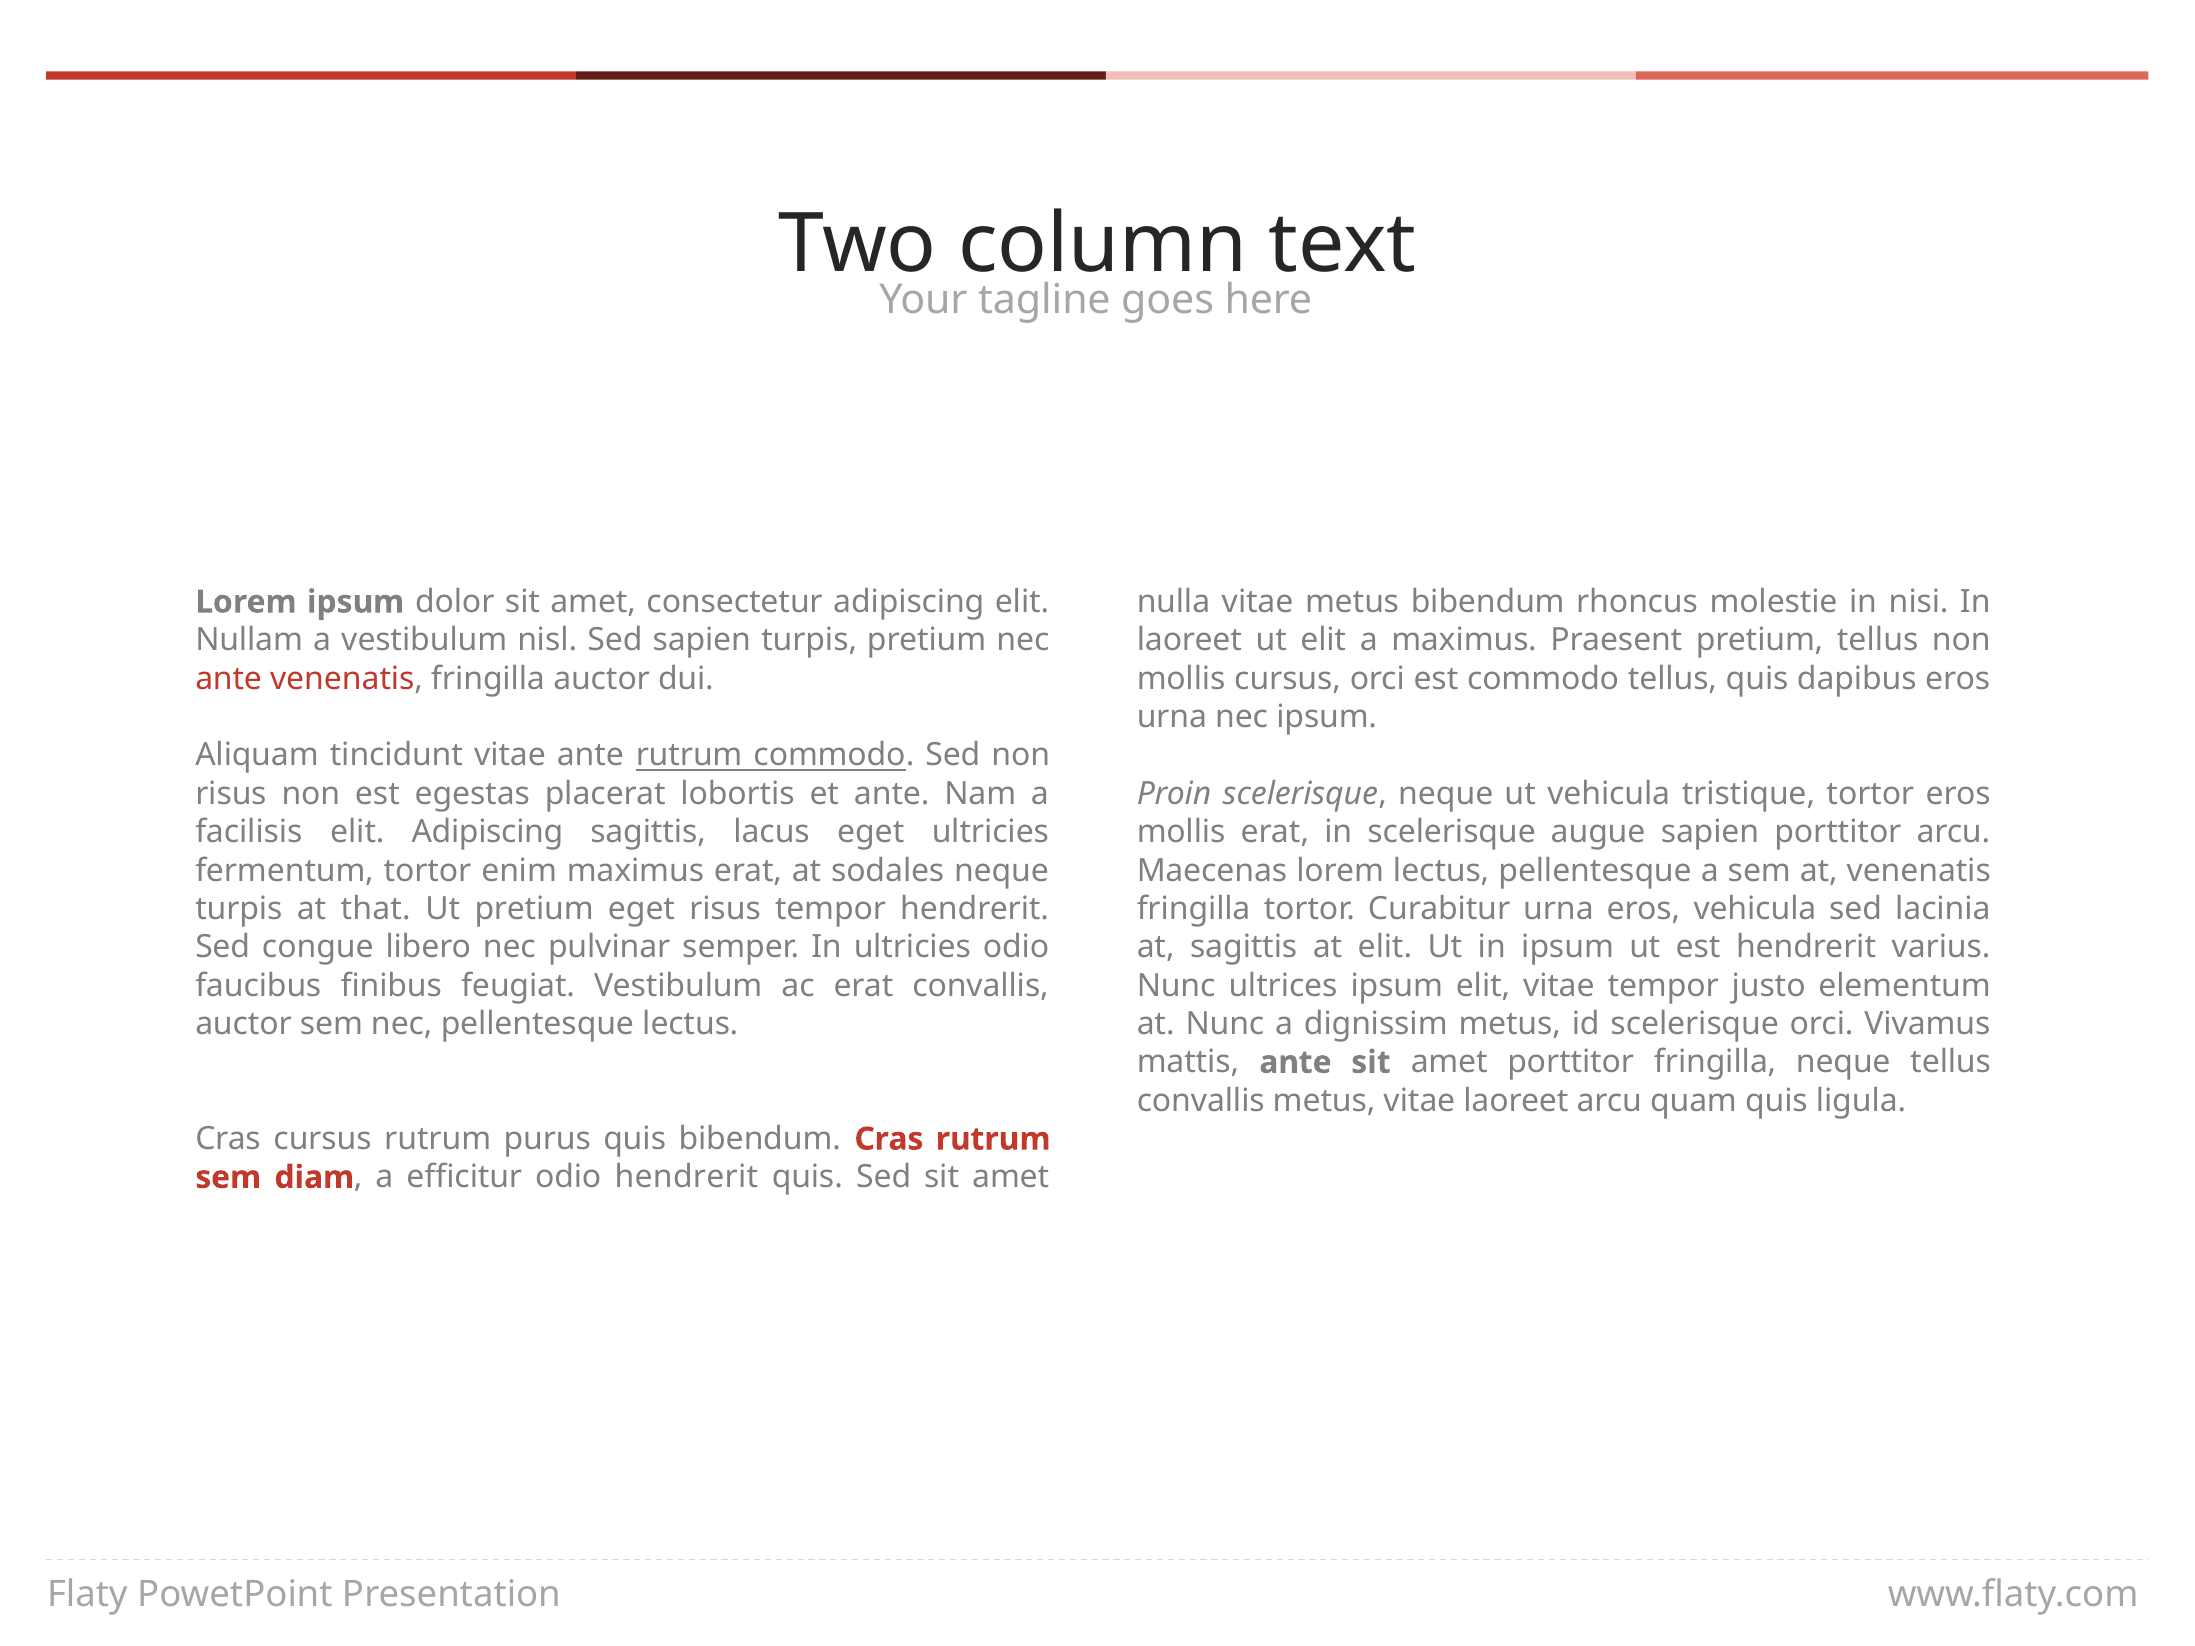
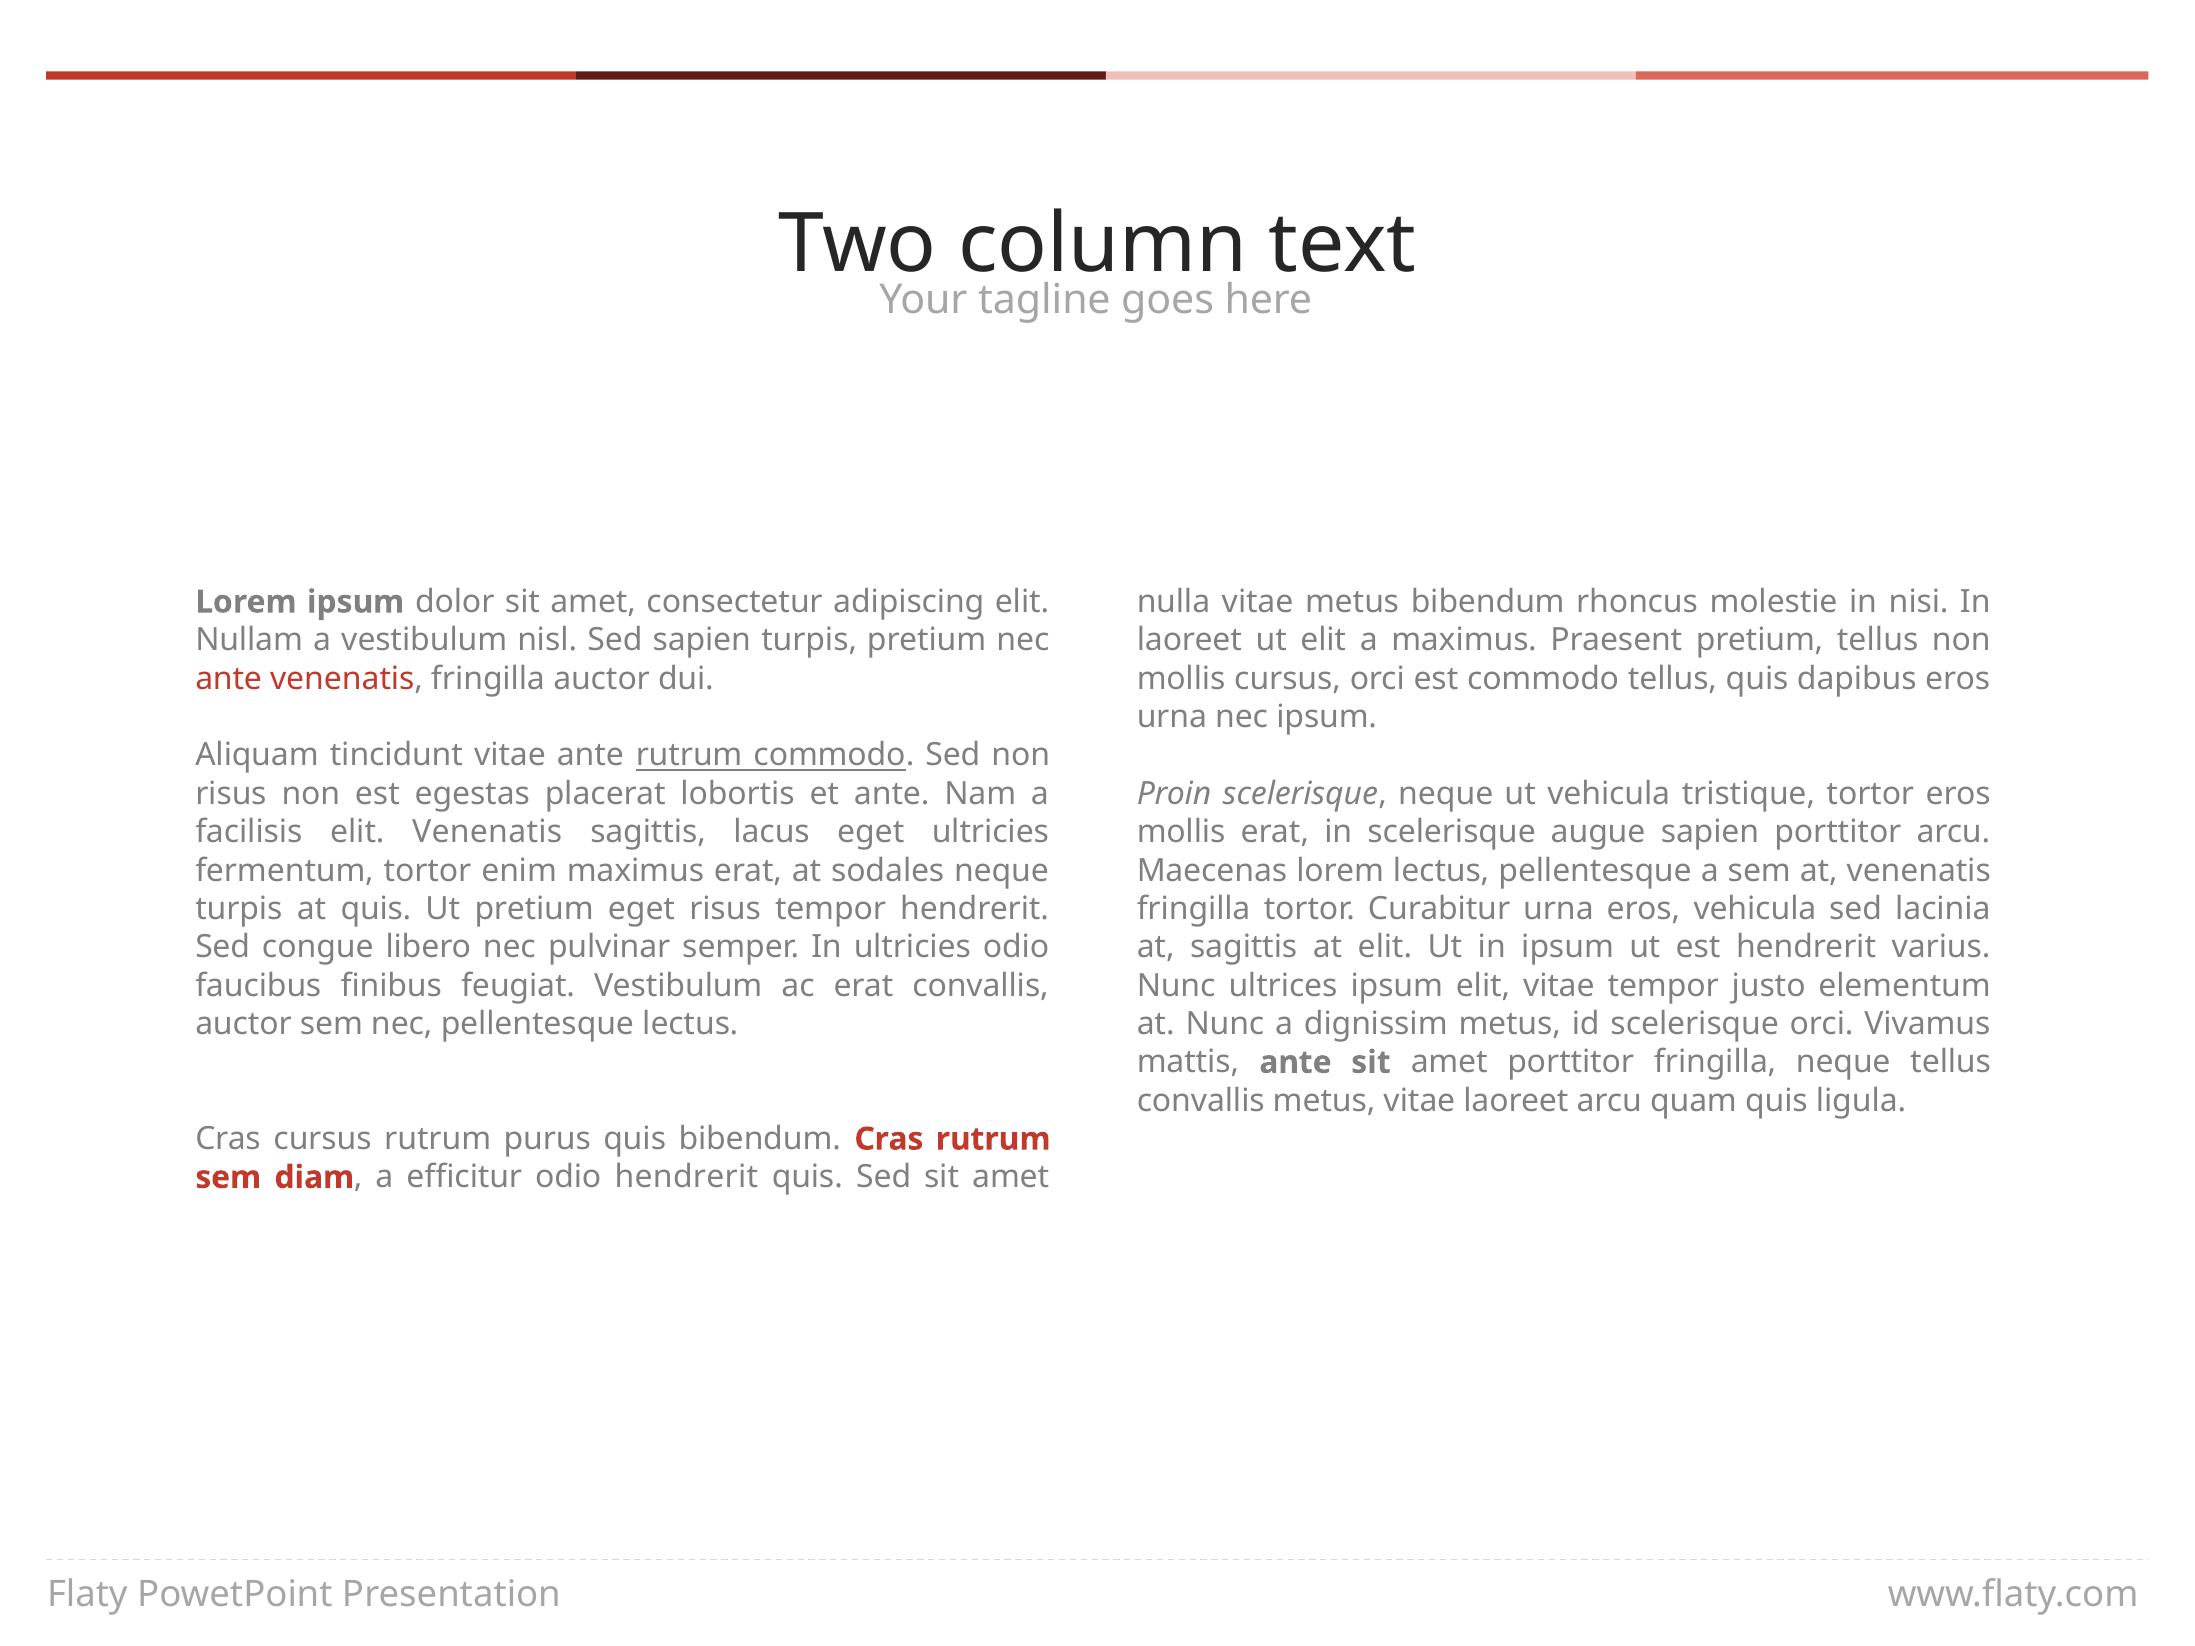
elit Adipiscing: Adipiscing -> Venenatis
at that: that -> quis
